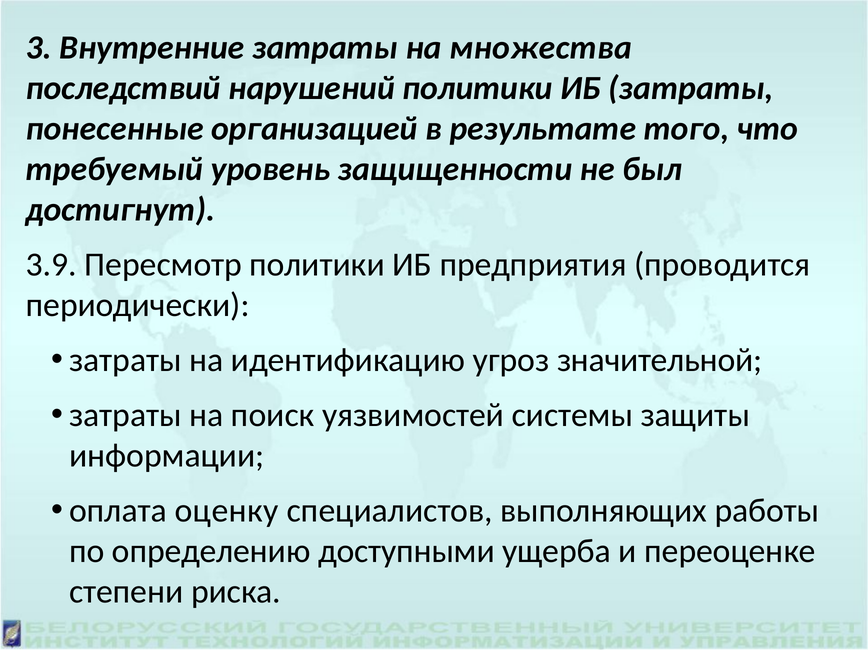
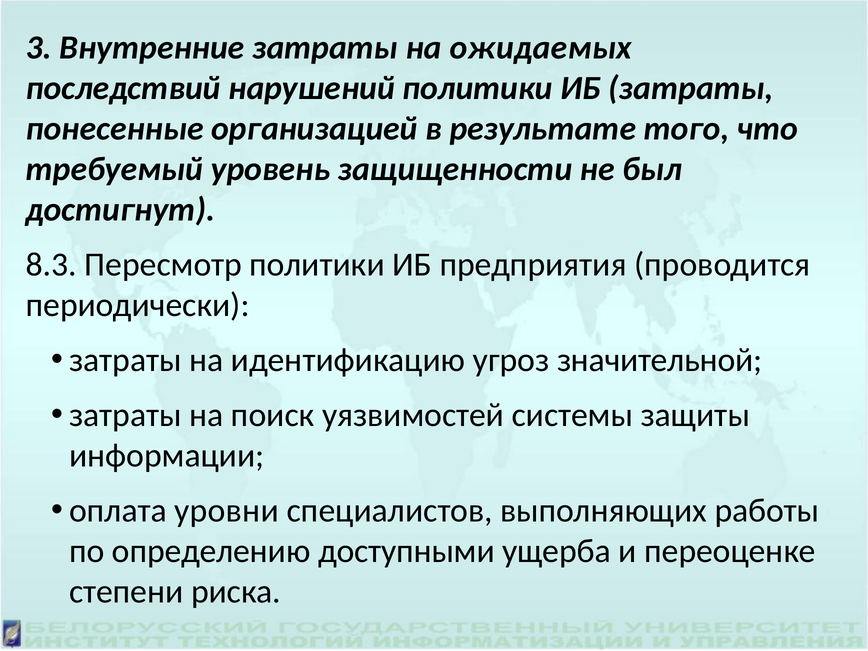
множества: множества -> ожидаемых
3.9: 3.9 -> 8.3
оценку: оценку -> уровни
